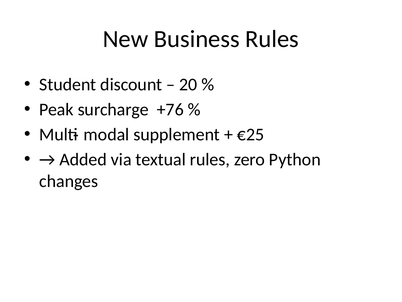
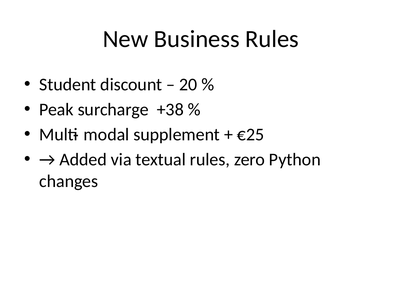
+76: +76 -> +38
